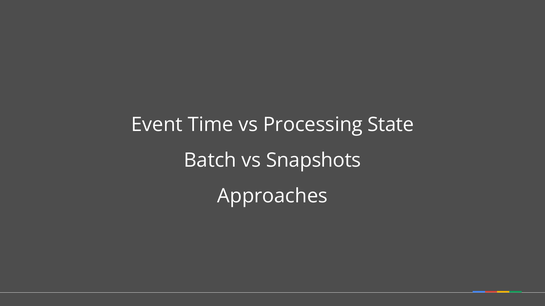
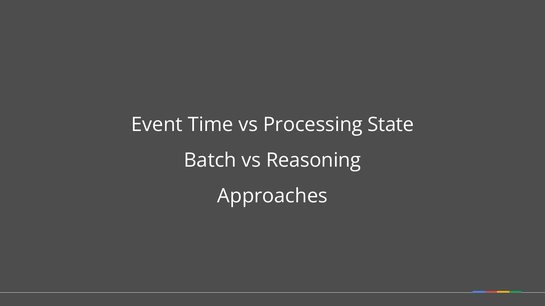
Snapshots: Snapshots -> Reasoning
